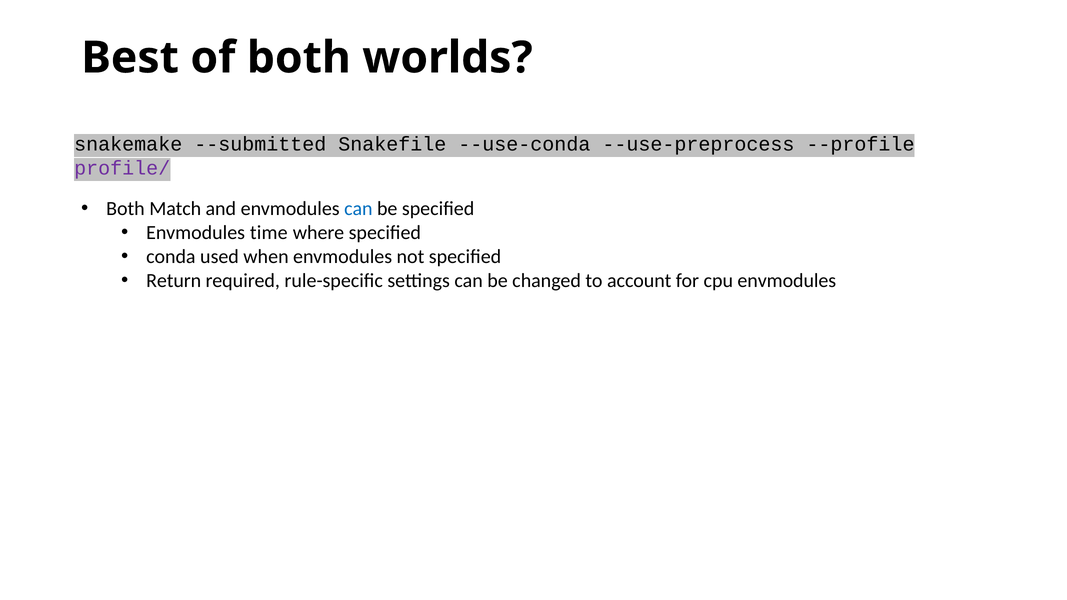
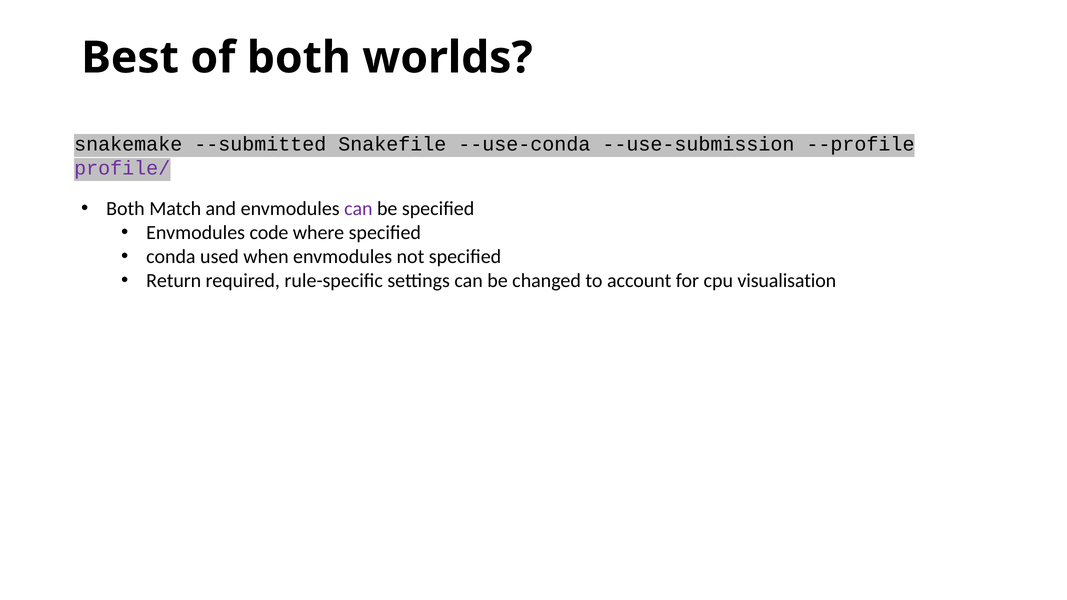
--use-preprocess: --use-preprocess -> --use-submission
can at (358, 209) colour: blue -> purple
time: time -> code
cpu envmodules: envmodules -> visualisation
